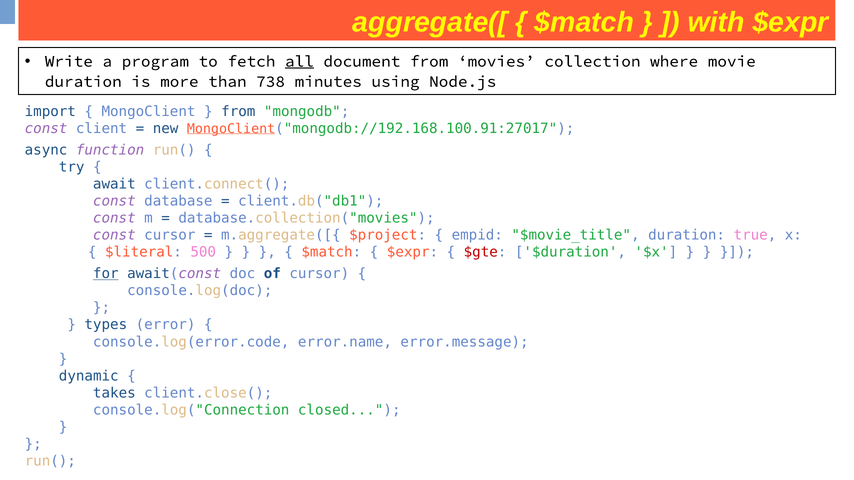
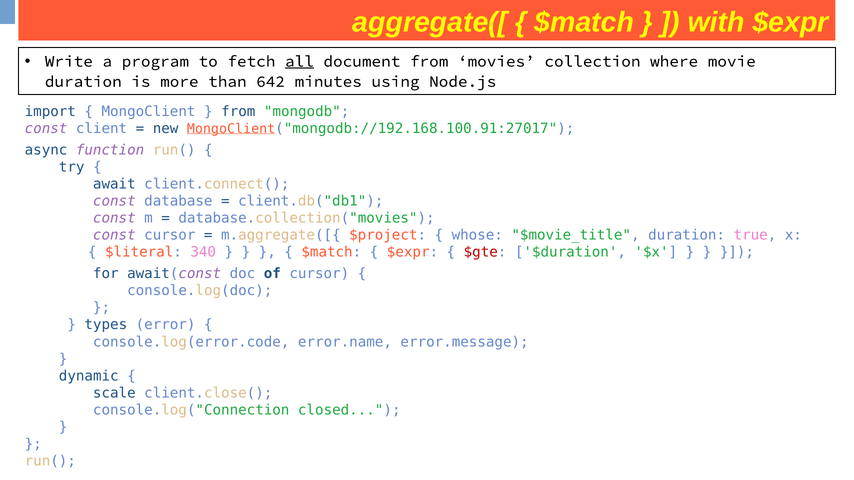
738: 738 -> 642
empid: empid -> whose
500: 500 -> 340
for underline: present -> none
takes: takes -> scale
